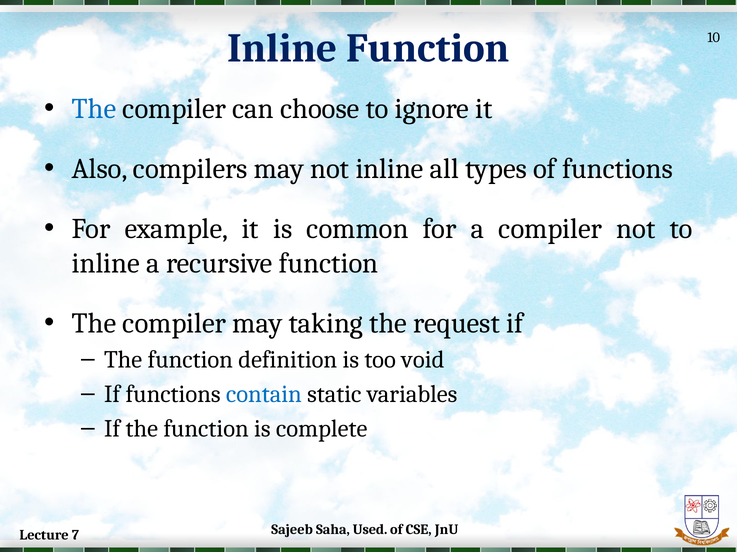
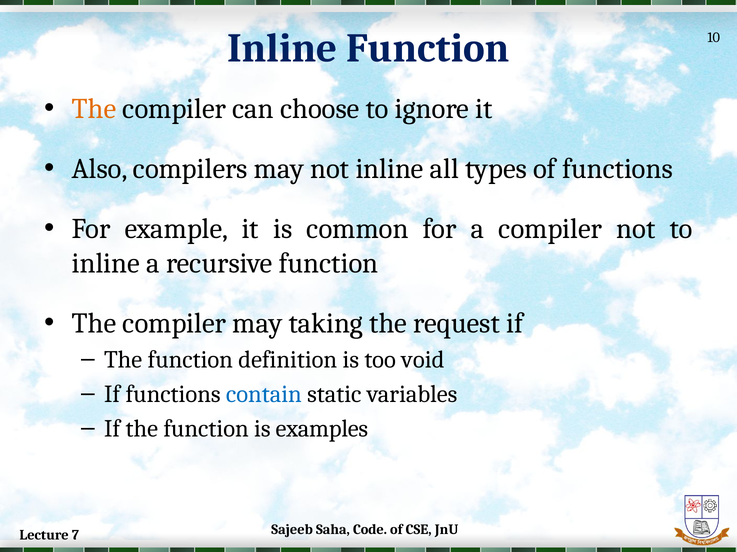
The at (94, 109) colour: blue -> orange
complete: complete -> examples
Used: Used -> Code
